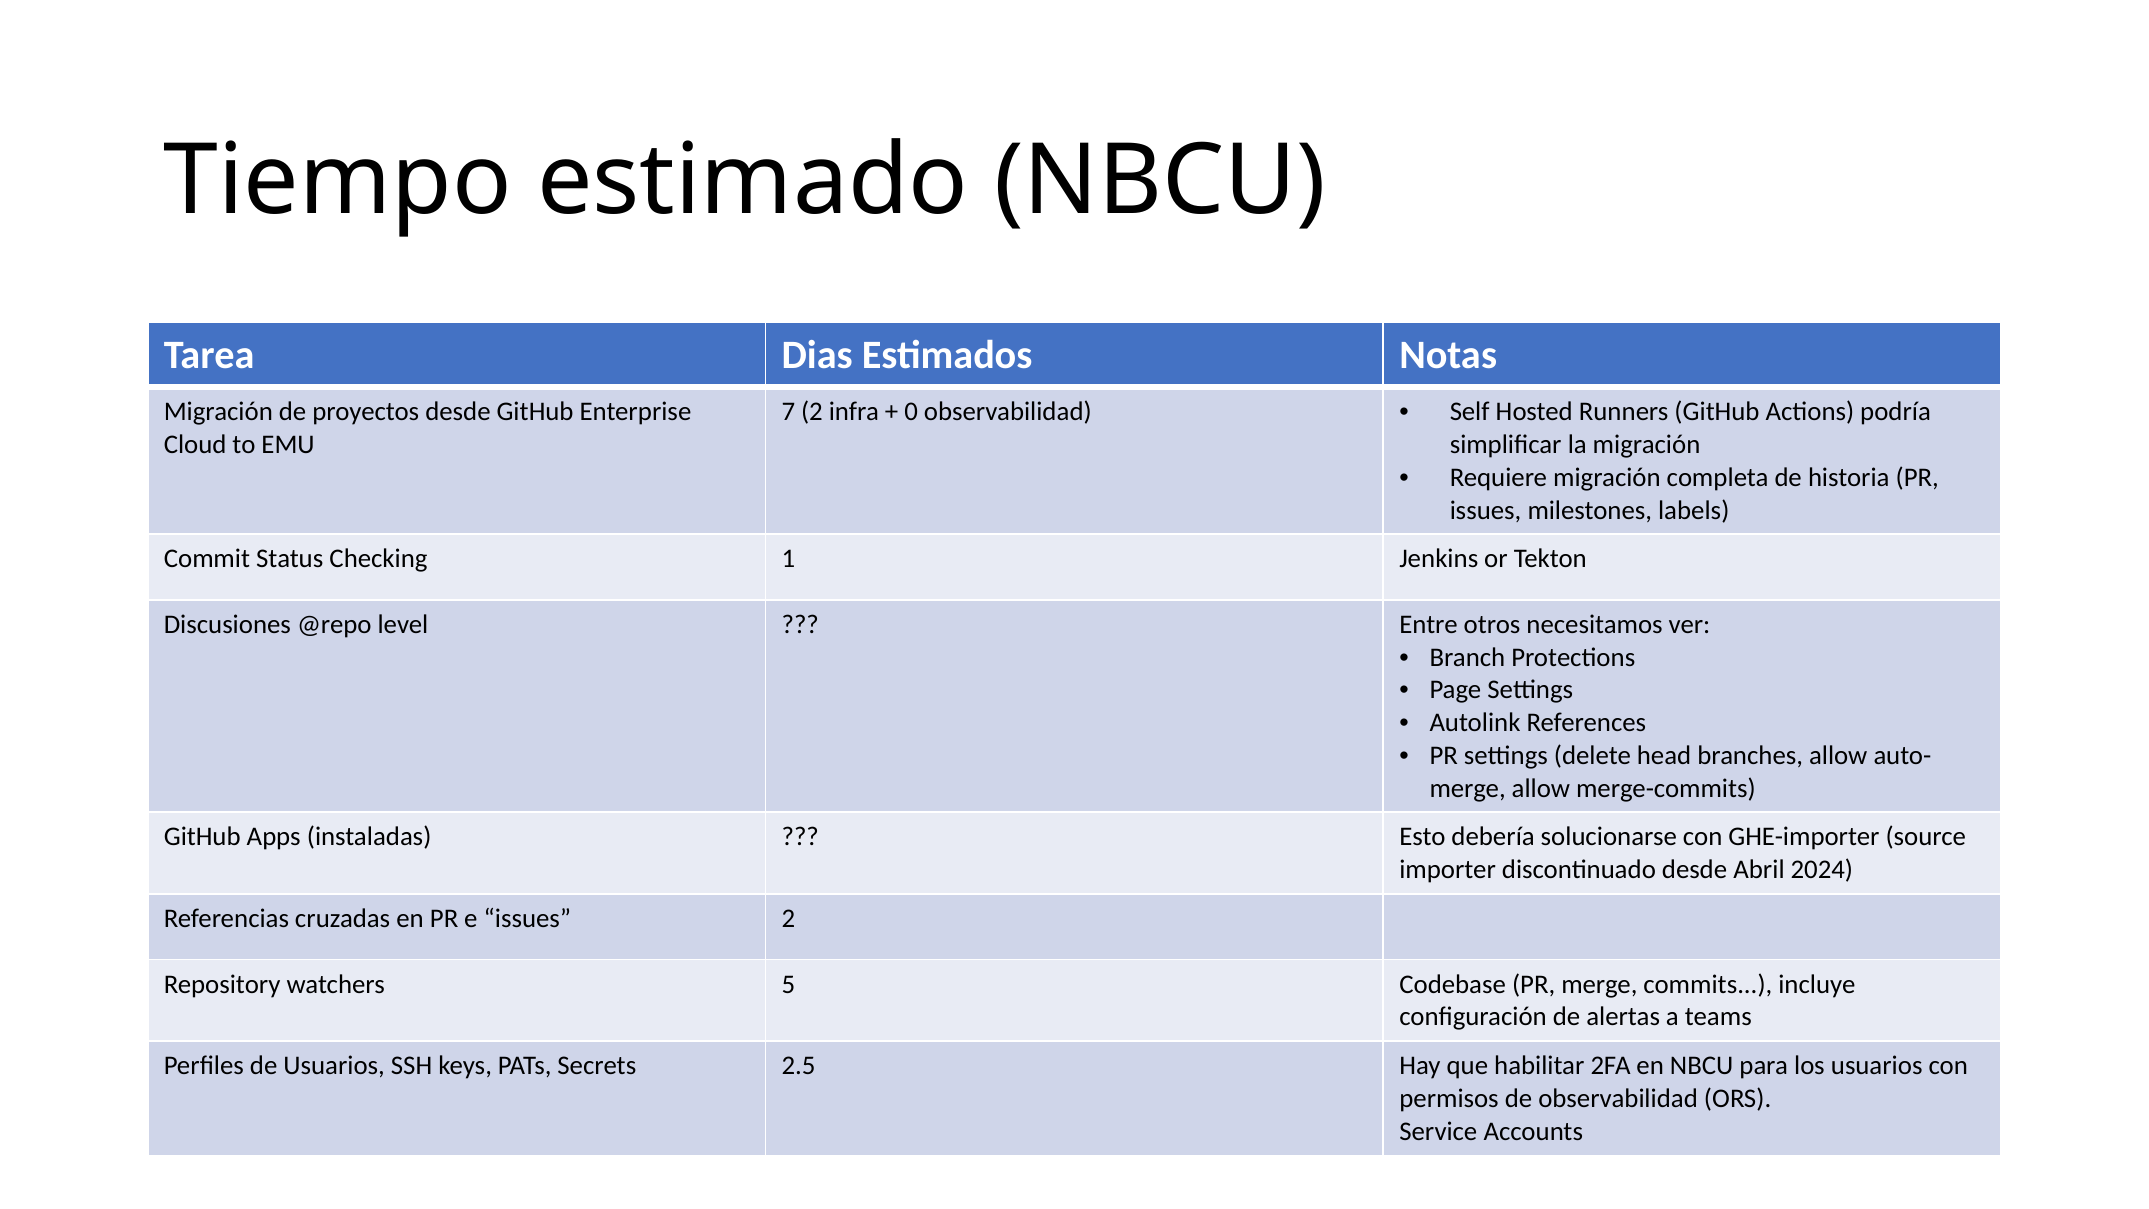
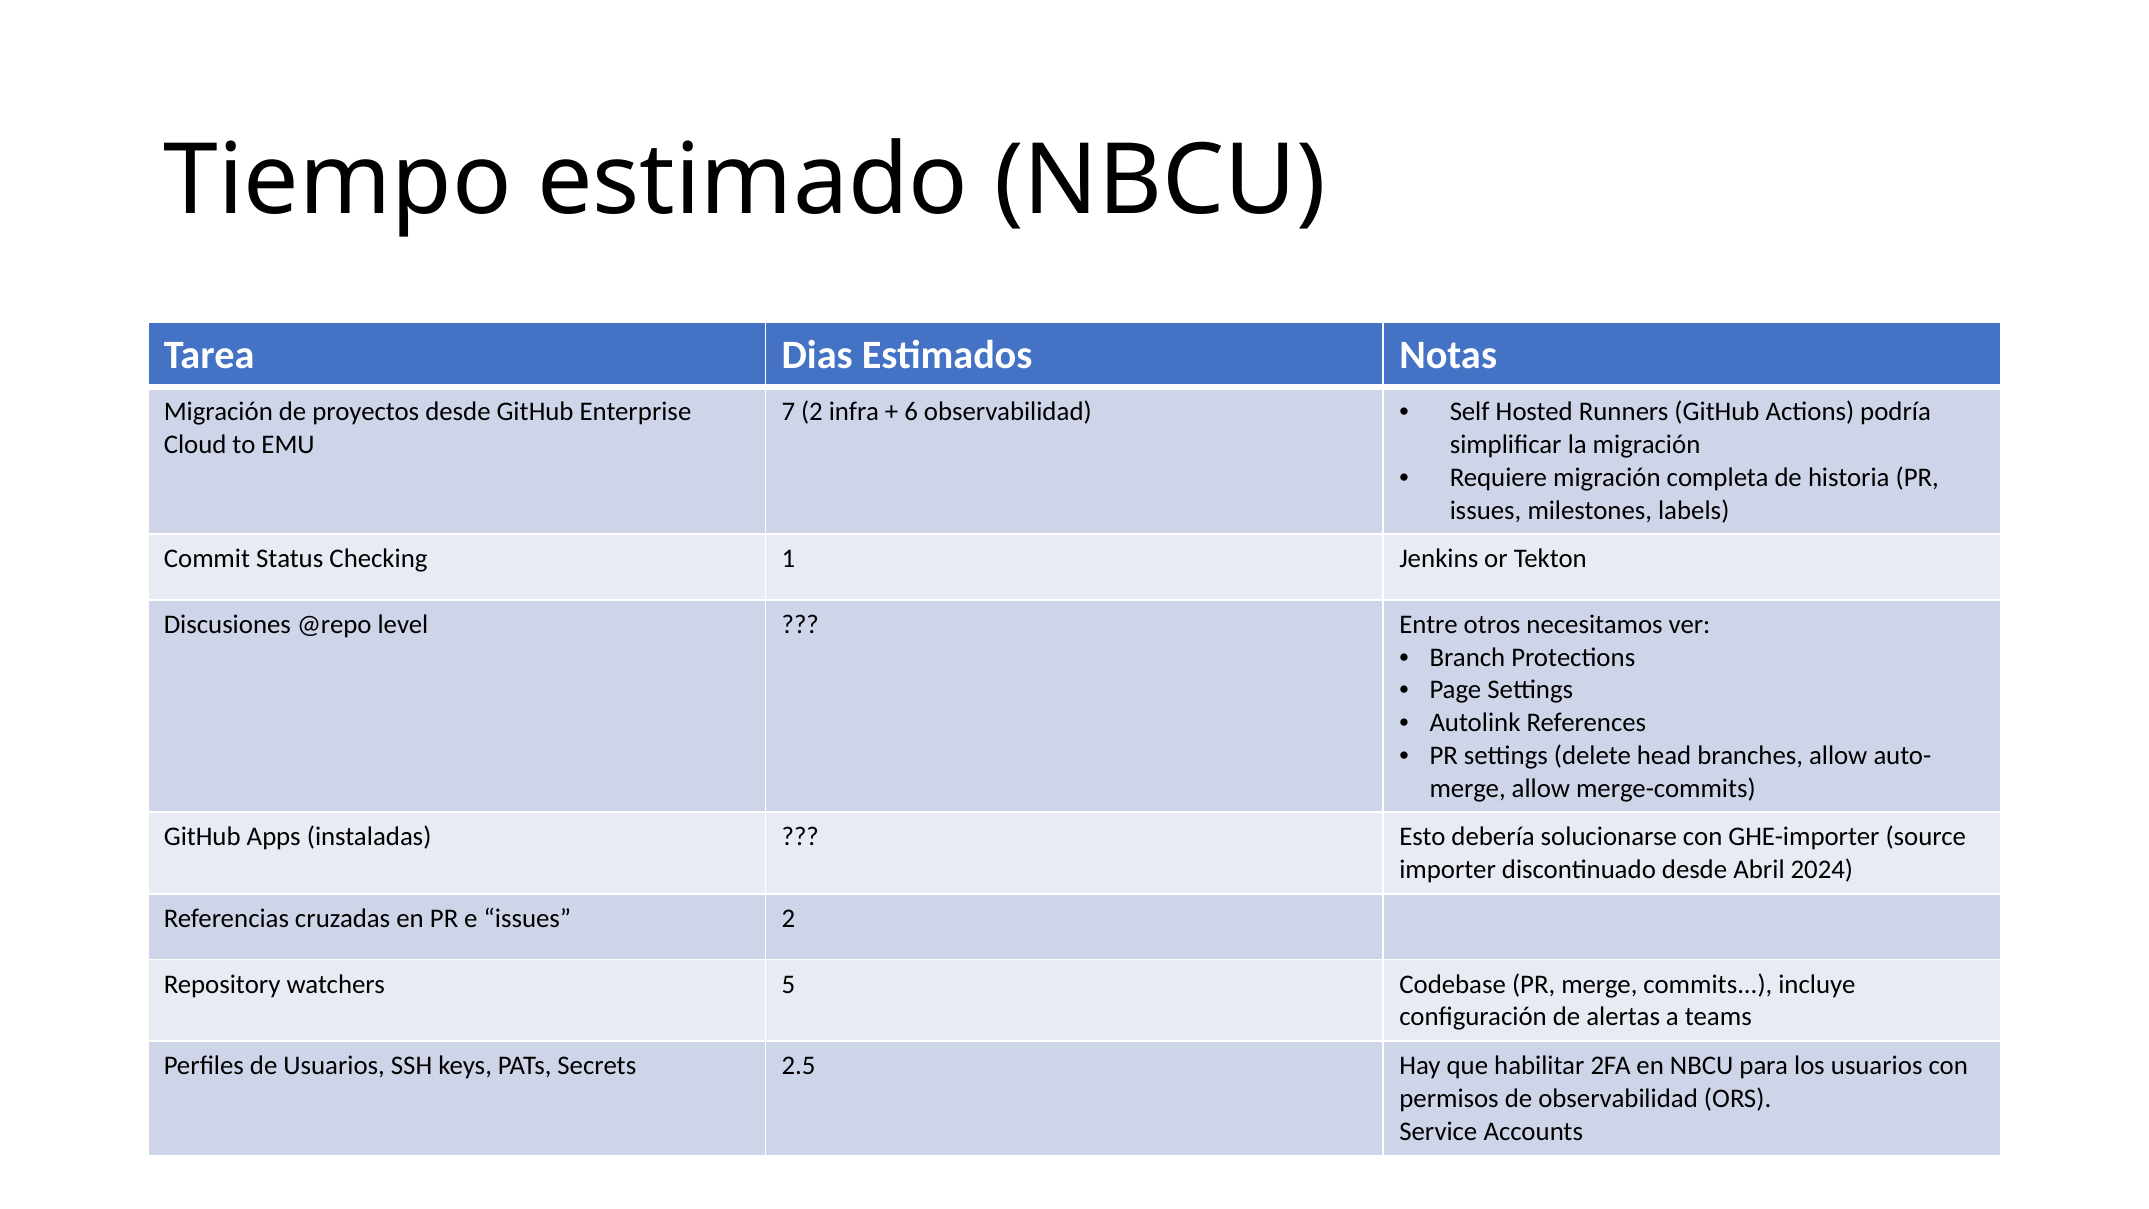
0: 0 -> 6
